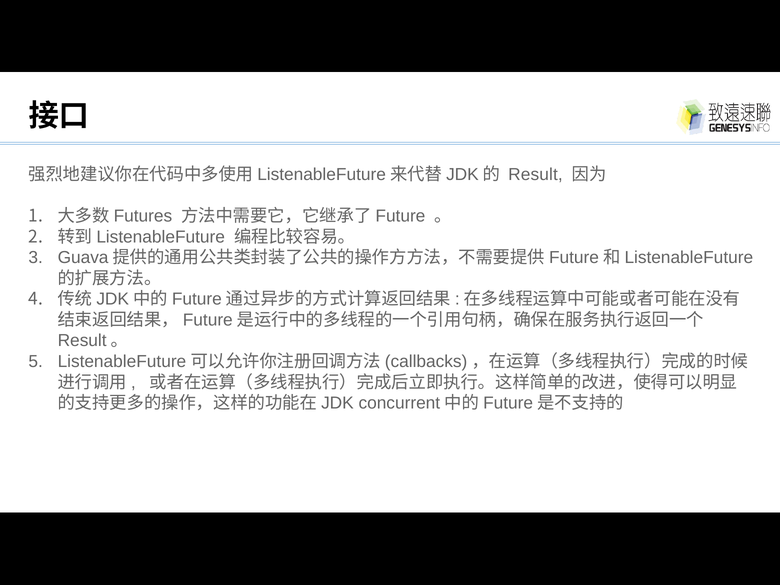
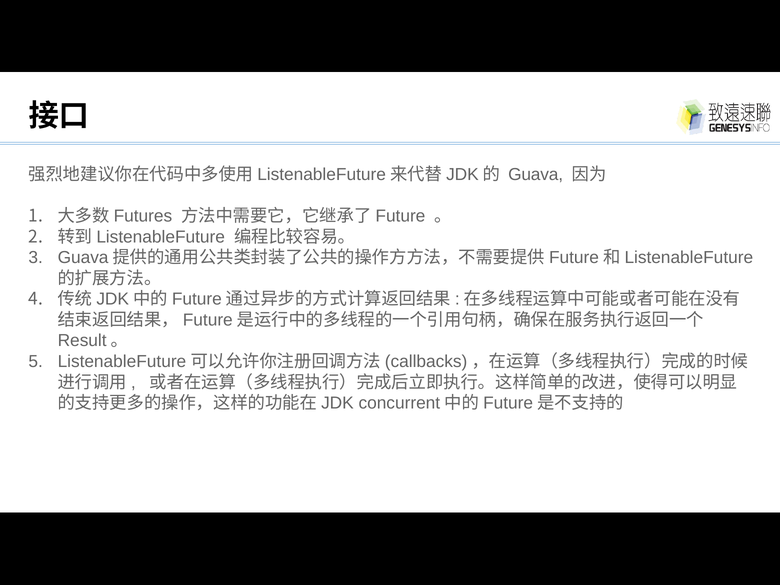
Result: Result -> Guava
